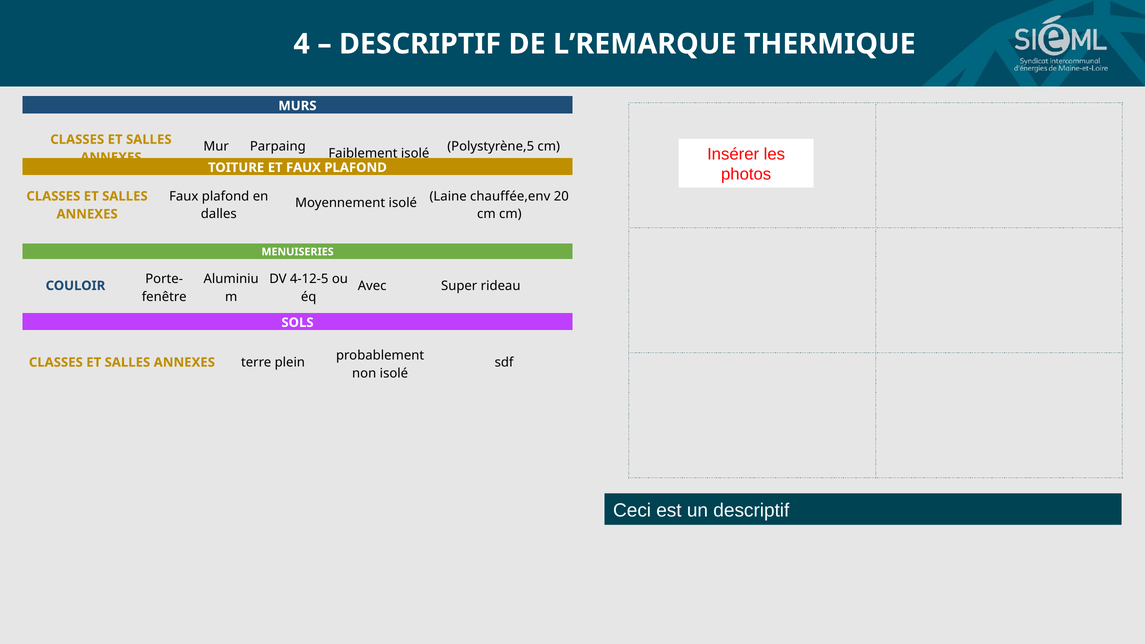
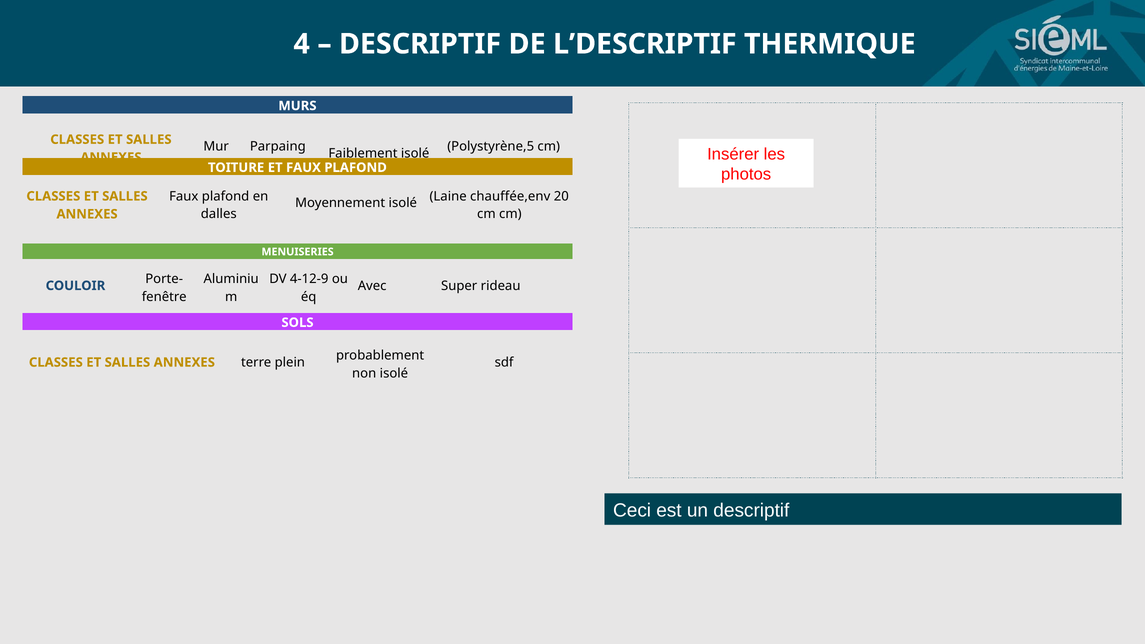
L’REMARQUE: L’REMARQUE -> L’DESCRIPTIF
4-12-5: 4-12-5 -> 4-12-9
